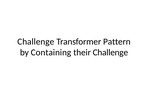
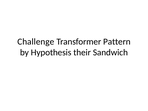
Containing: Containing -> Hypothesis
their Challenge: Challenge -> Sandwich
